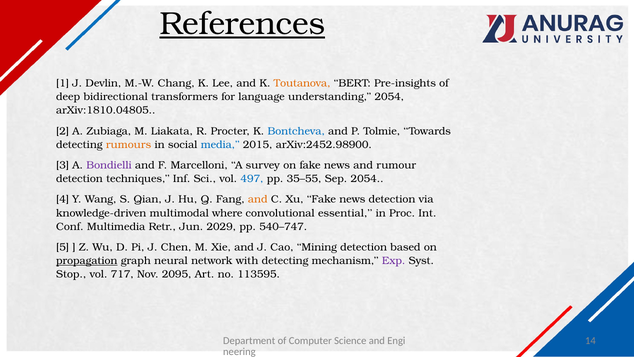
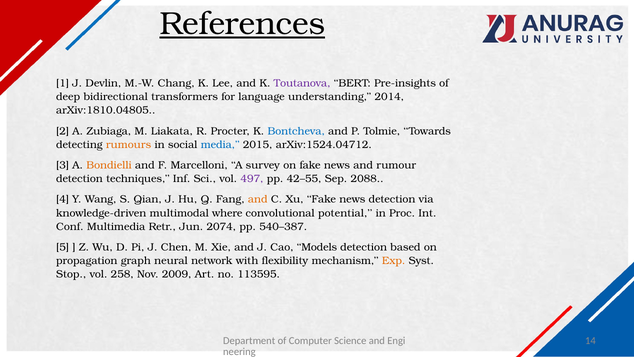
Toutanova colour: orange -> purple
understanding 2054: 2054 -> 2014
arXiv:2452.98900: arXiv:2452.98900 -> arXiv:1524.04712
Bondielli colour: purple -> orange
497 colour: blue -> purple
35–55: 35–55 -> 42–55
Sep 2054: 2054 -> 2088
essential: essential -> potential
2029: 2029 -> 2074
540–747: 540–747 -> 540–387
Mining: Mining -> Models
propagation underline: present -> none
with detecting: detecting -> flexibility
Exp colour: purple -> orange
717: 717 -> 258
2095: 2095 -> 2009
